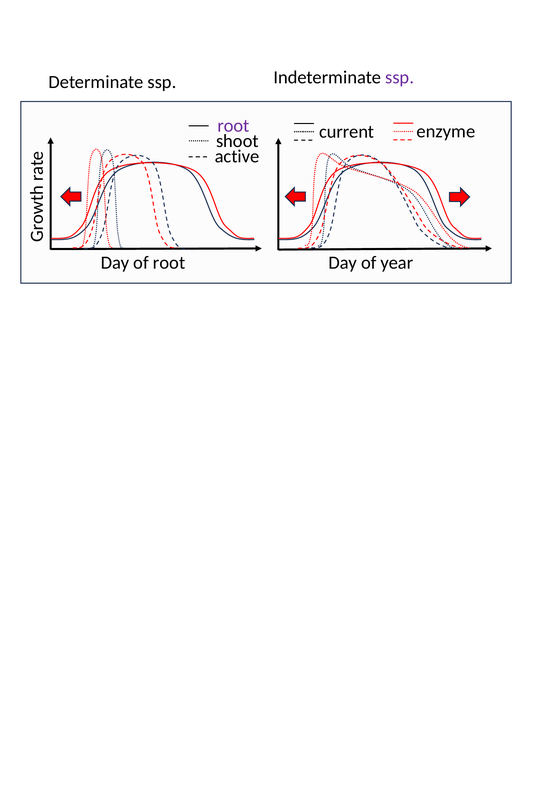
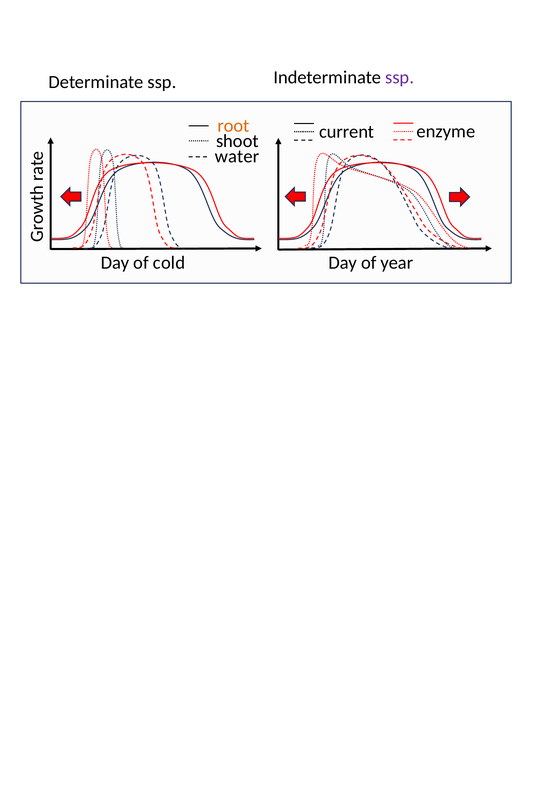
root at (233, 126) colour: purple -> orange
active: active -> water
of root: root -> cold
